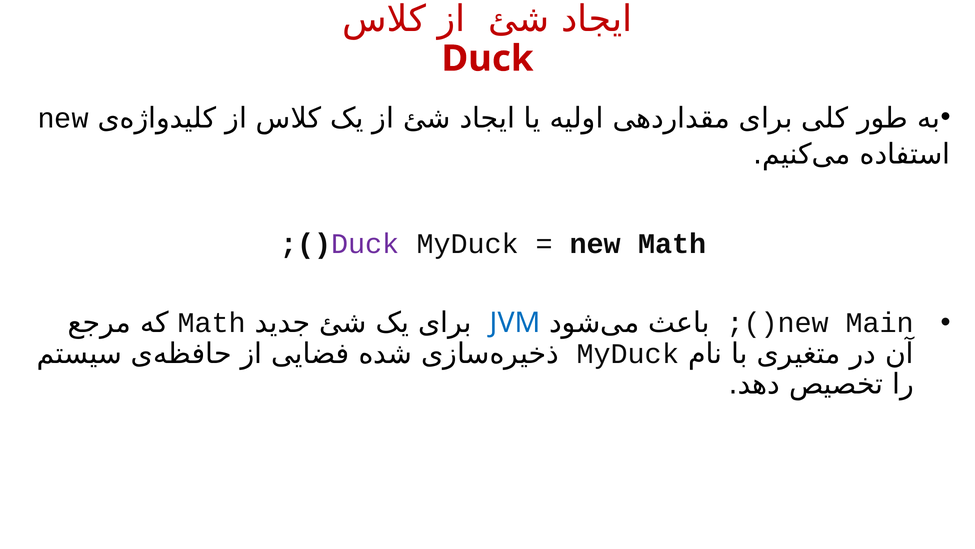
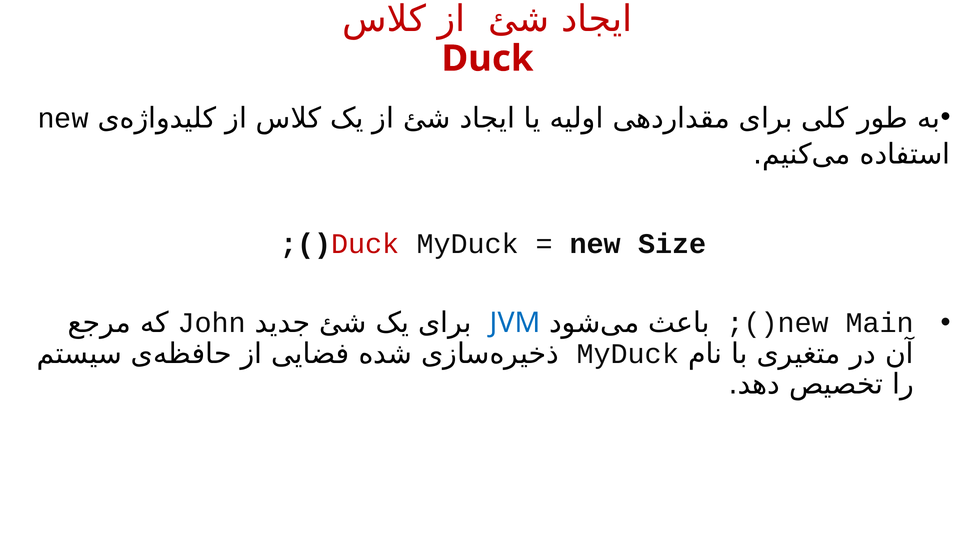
Duck at (365, 243) colour: purple -> red
new Math: Math -> Size
Math at (212, 323): Math -> John
